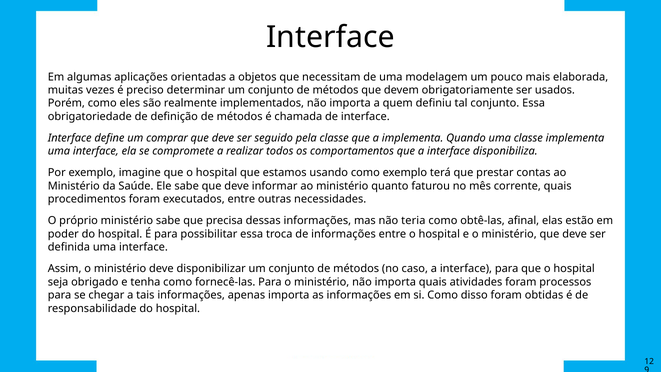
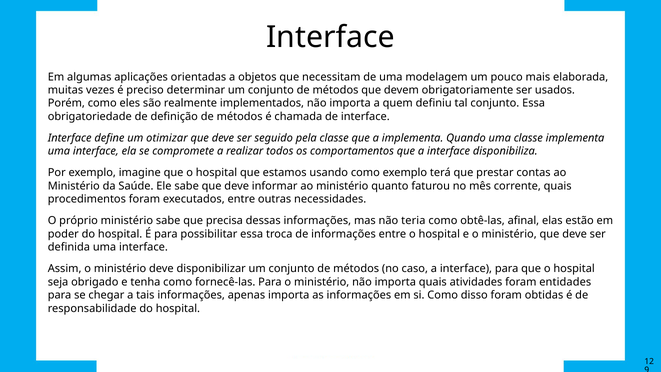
comprar: comprar -> otimizar
processos: processos -> entidades
